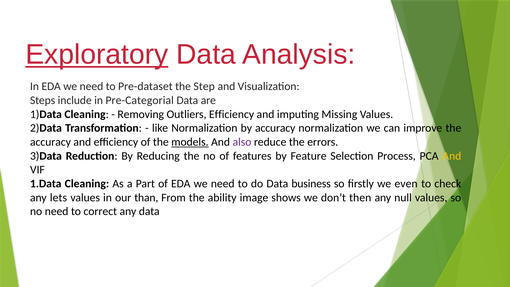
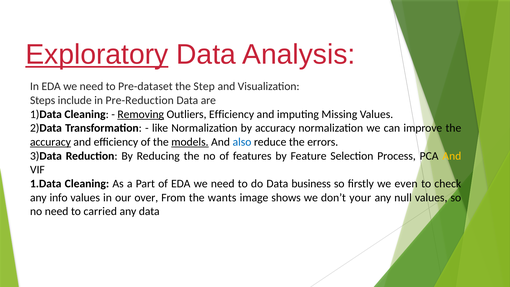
Pre-Categorial: Pre-Categorial -> Pre-Reduction
Removing underline: none -> present
accuracy at (50, 142) underline: none -> present
also colour: purple -> blue
lets: lets -> info
than: than -> over
ability: ability -> wants
then: then -> your
correct: correct -> carried
